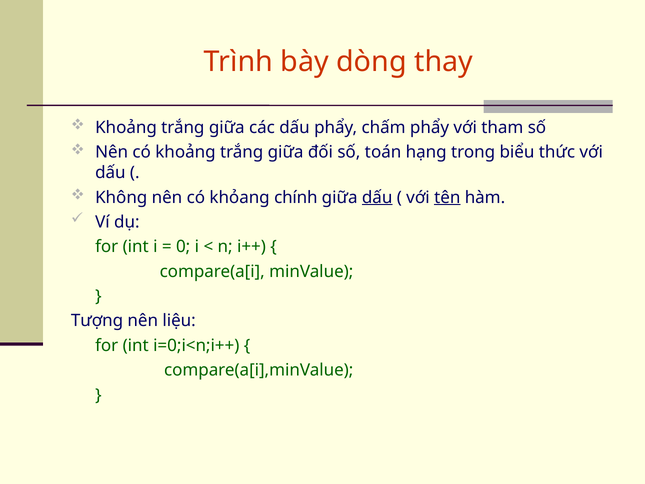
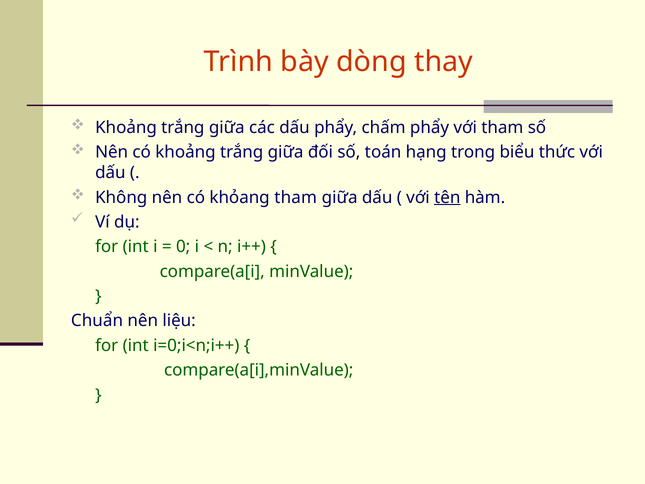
khỏang chính: chính -> tham
dấu at (377, 197) underline: present -> none
Tượng: Tượng -> Chuẩn
